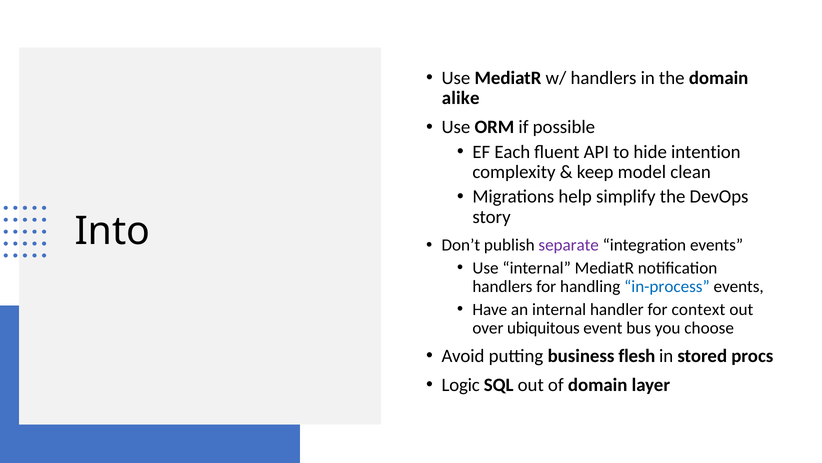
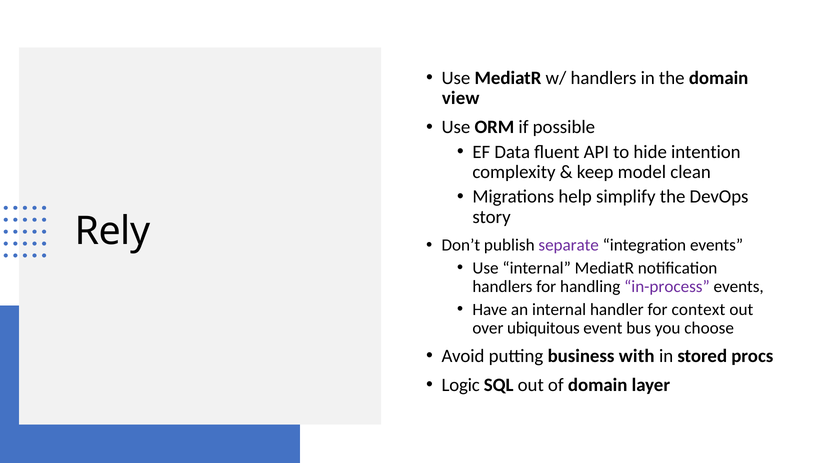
alike: alike -> view
Each: Each -> Data
Into: Into -> Rely
in-process colour: blue -> purple
flesh: flesh -> with
